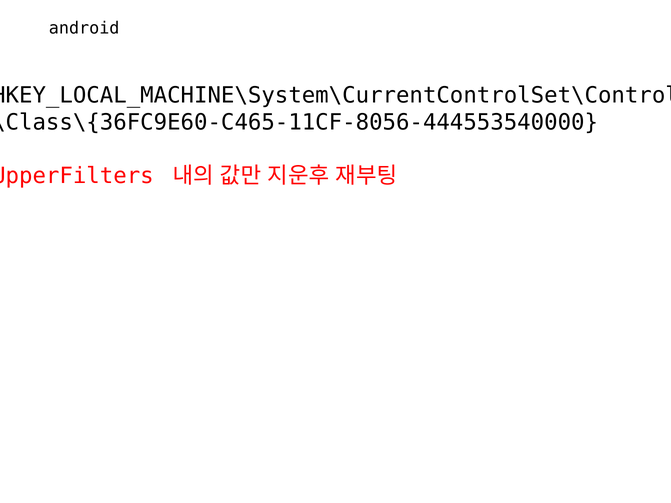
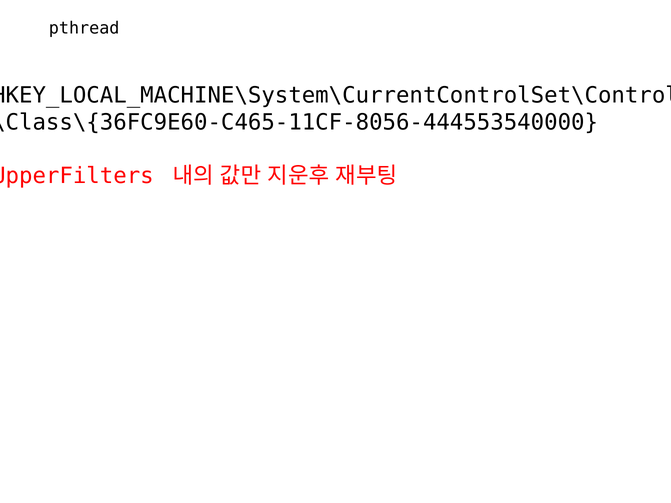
android: android -> pthread
